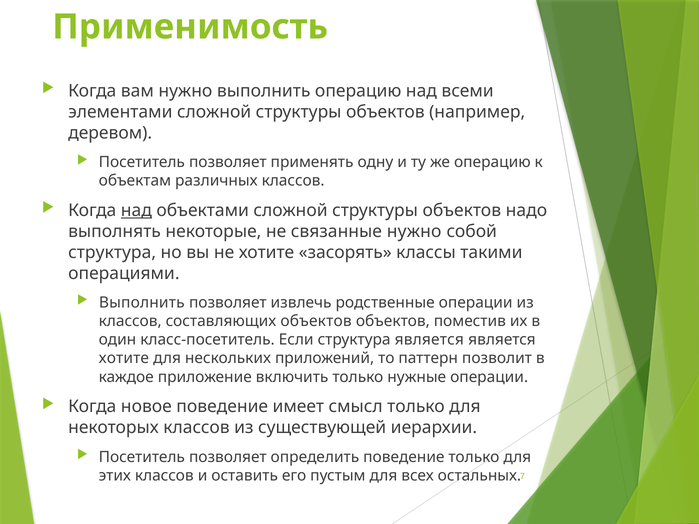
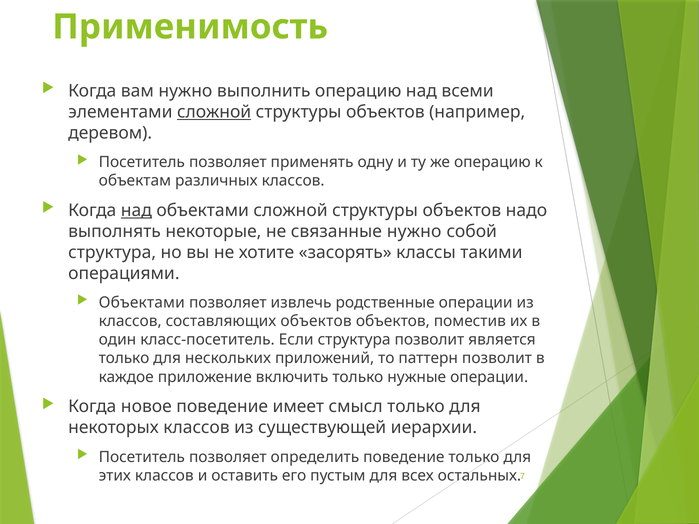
сложной at (214, 112) underline: none -> present
Выполнить at (142, 303): Выполнить -> Объектами
структура является: является -> позволит
хотите at (124, 359): хотите -> только
